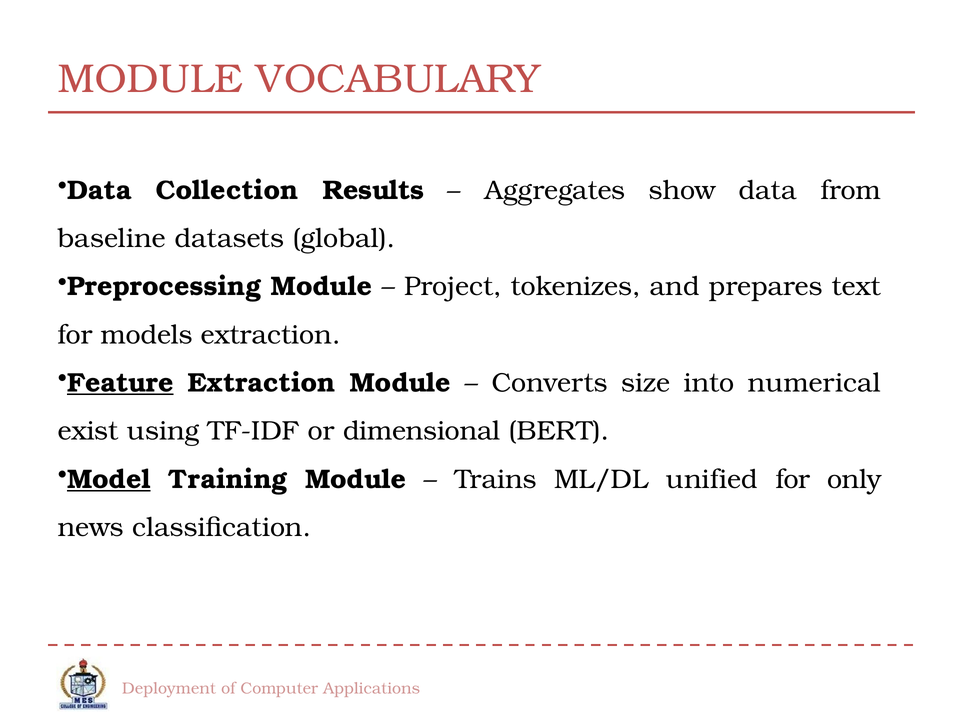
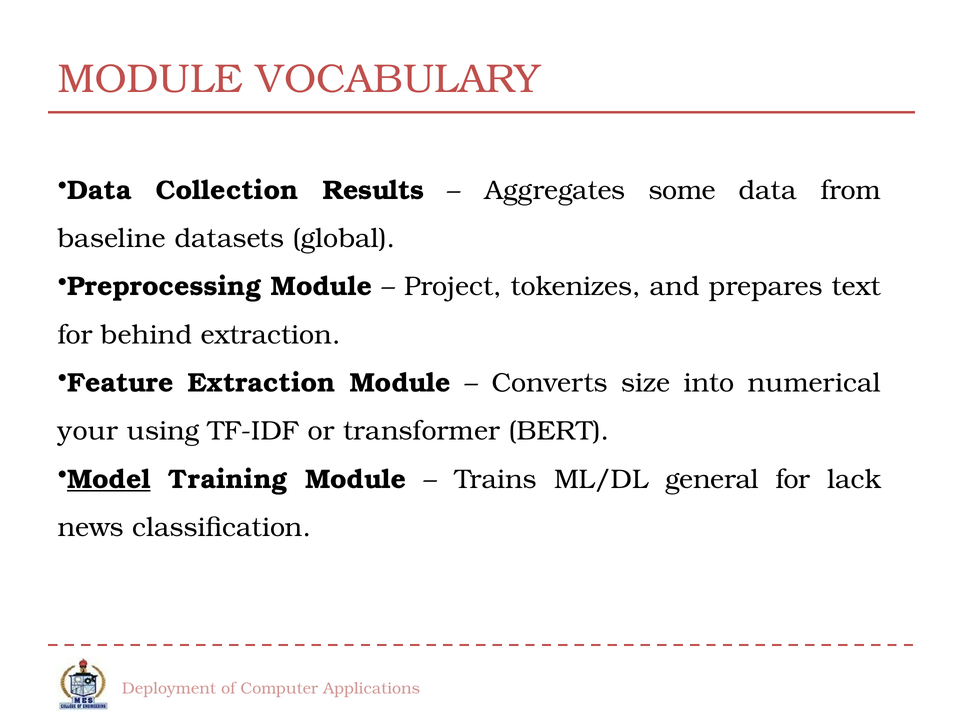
show: show -> some
models: models -> behind
Feature underline: present -> none
exist: exist -> your
dimensional: dimensional -> transformer
unified: unified -> general
only: only -> lack
